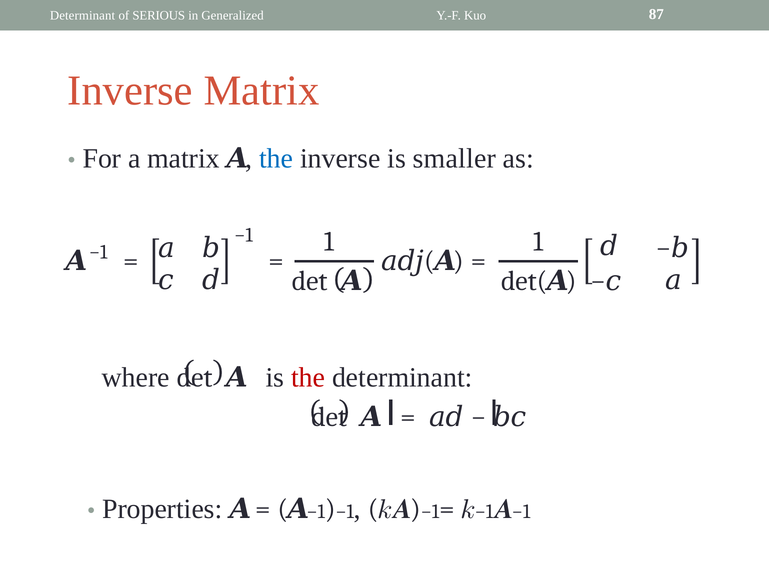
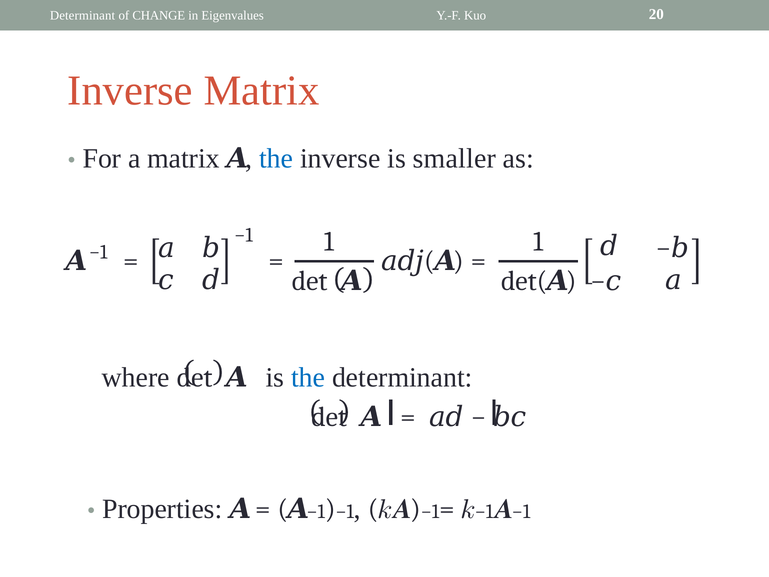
SERIOUS: SERIOUS -> CHANGE
Generalized: Generalized -> Eigenvalues
87: 87 -> 20
the at (308, 377) colour: red -> blue
